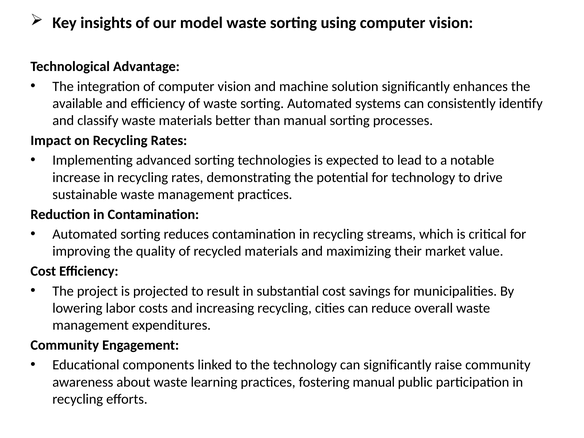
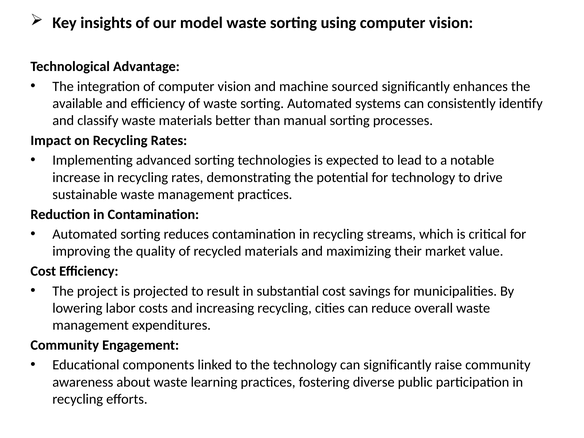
solution: solution -> sourced
fostering manual: manual -> diverse
